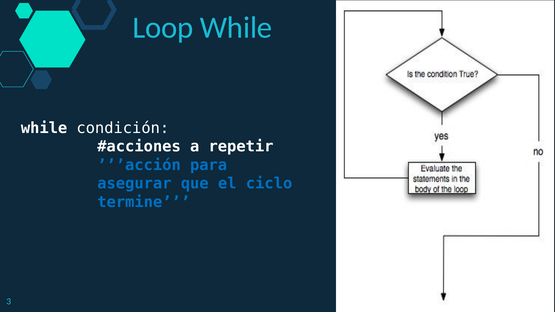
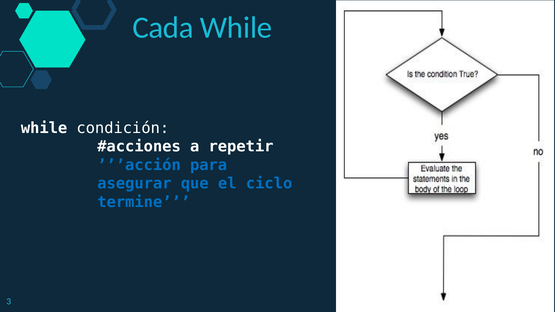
Loop: Loop -> Cada
